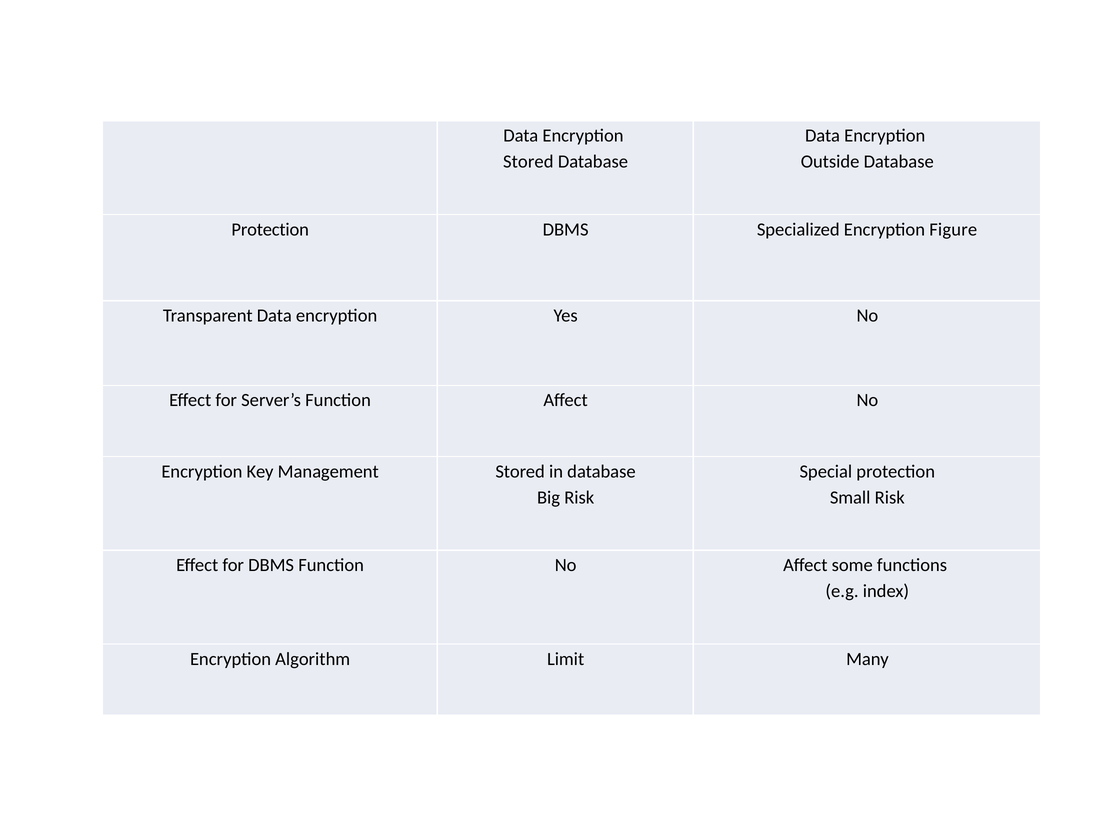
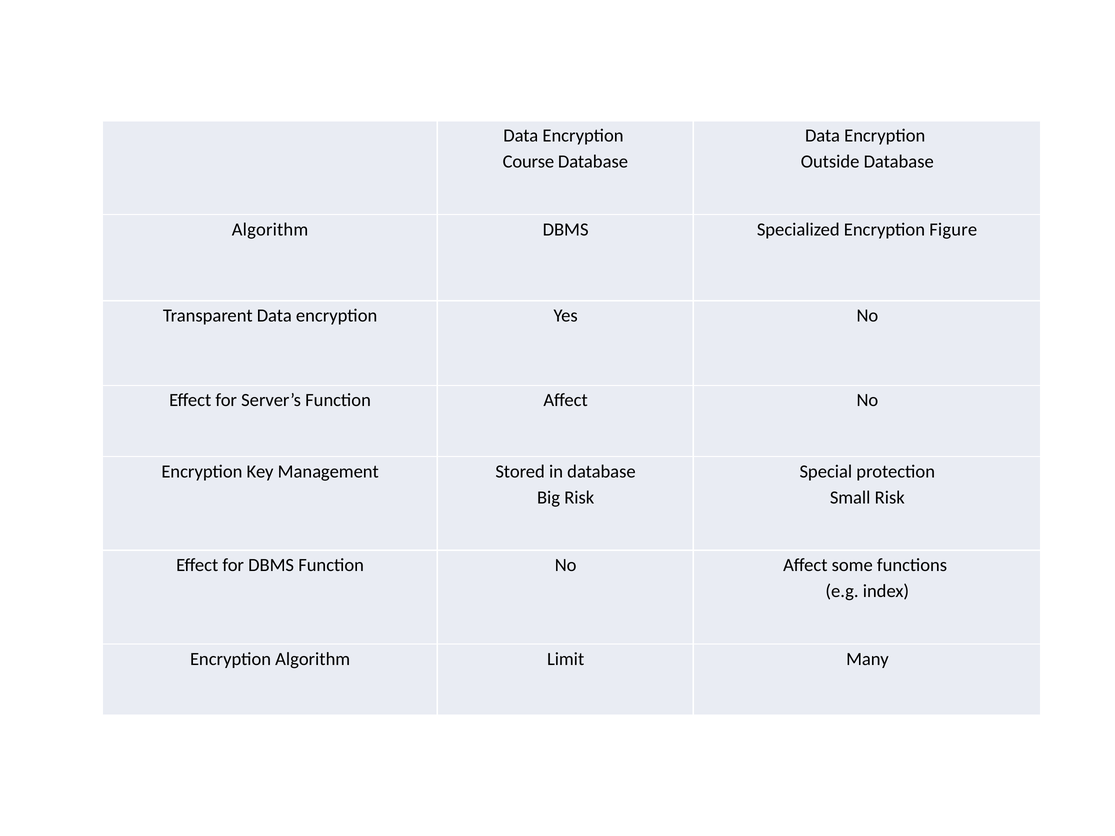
Stored at (528, 162): Stored -> Course
Protection at (270, 230): Protection -> Algorithm
